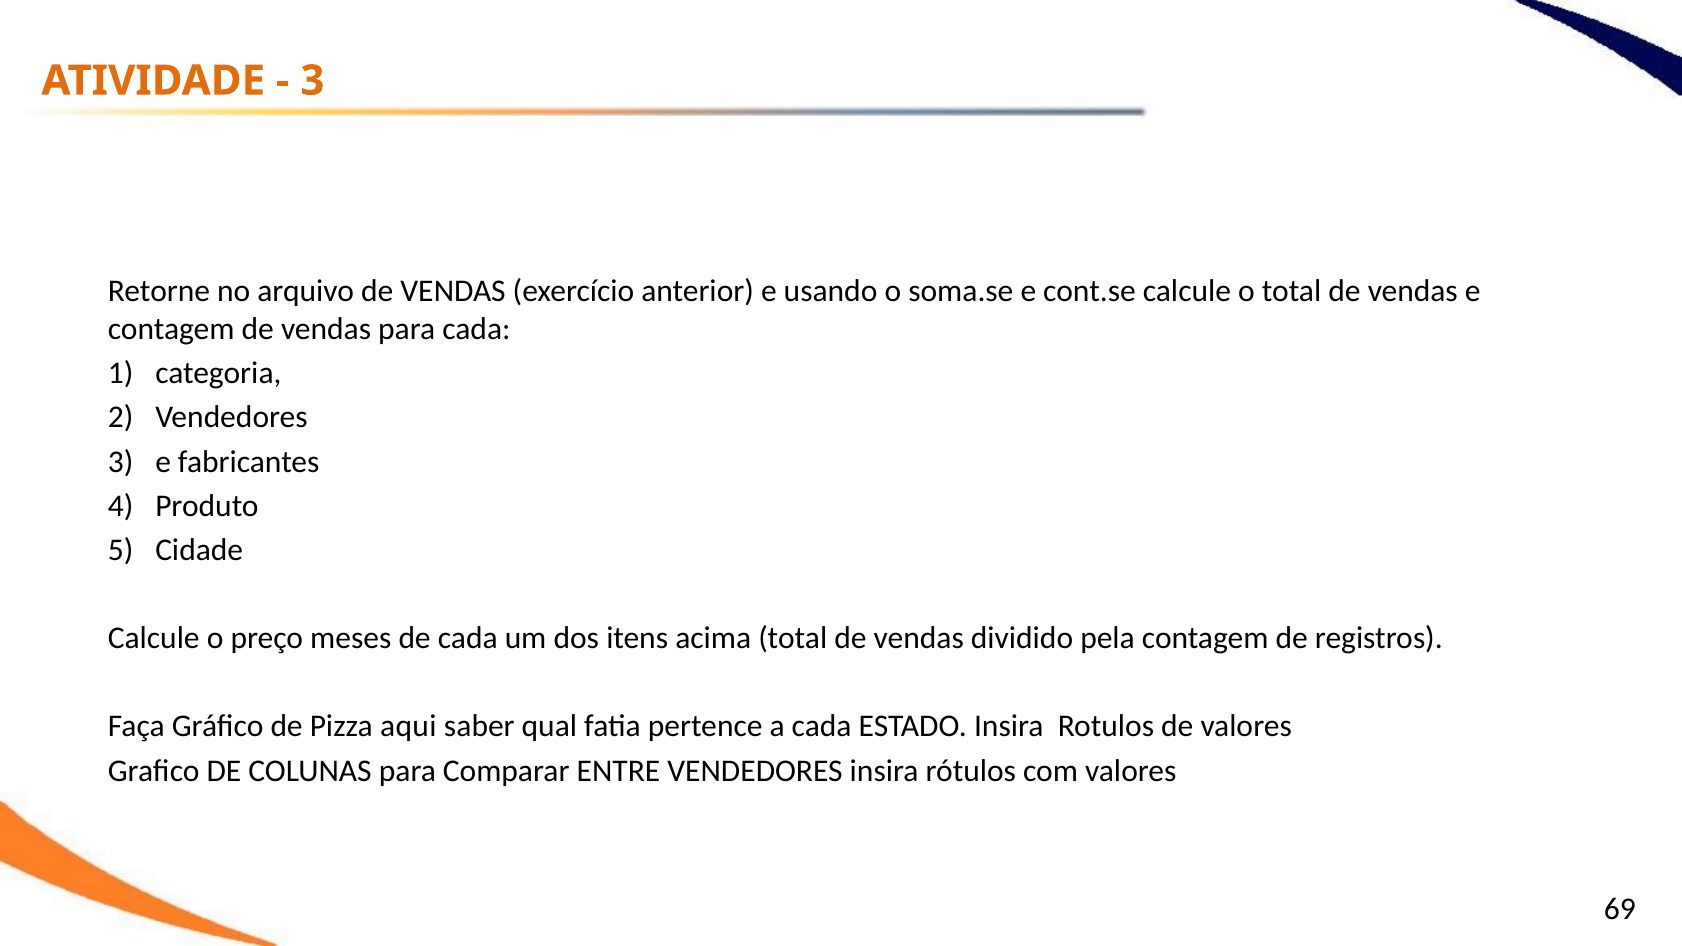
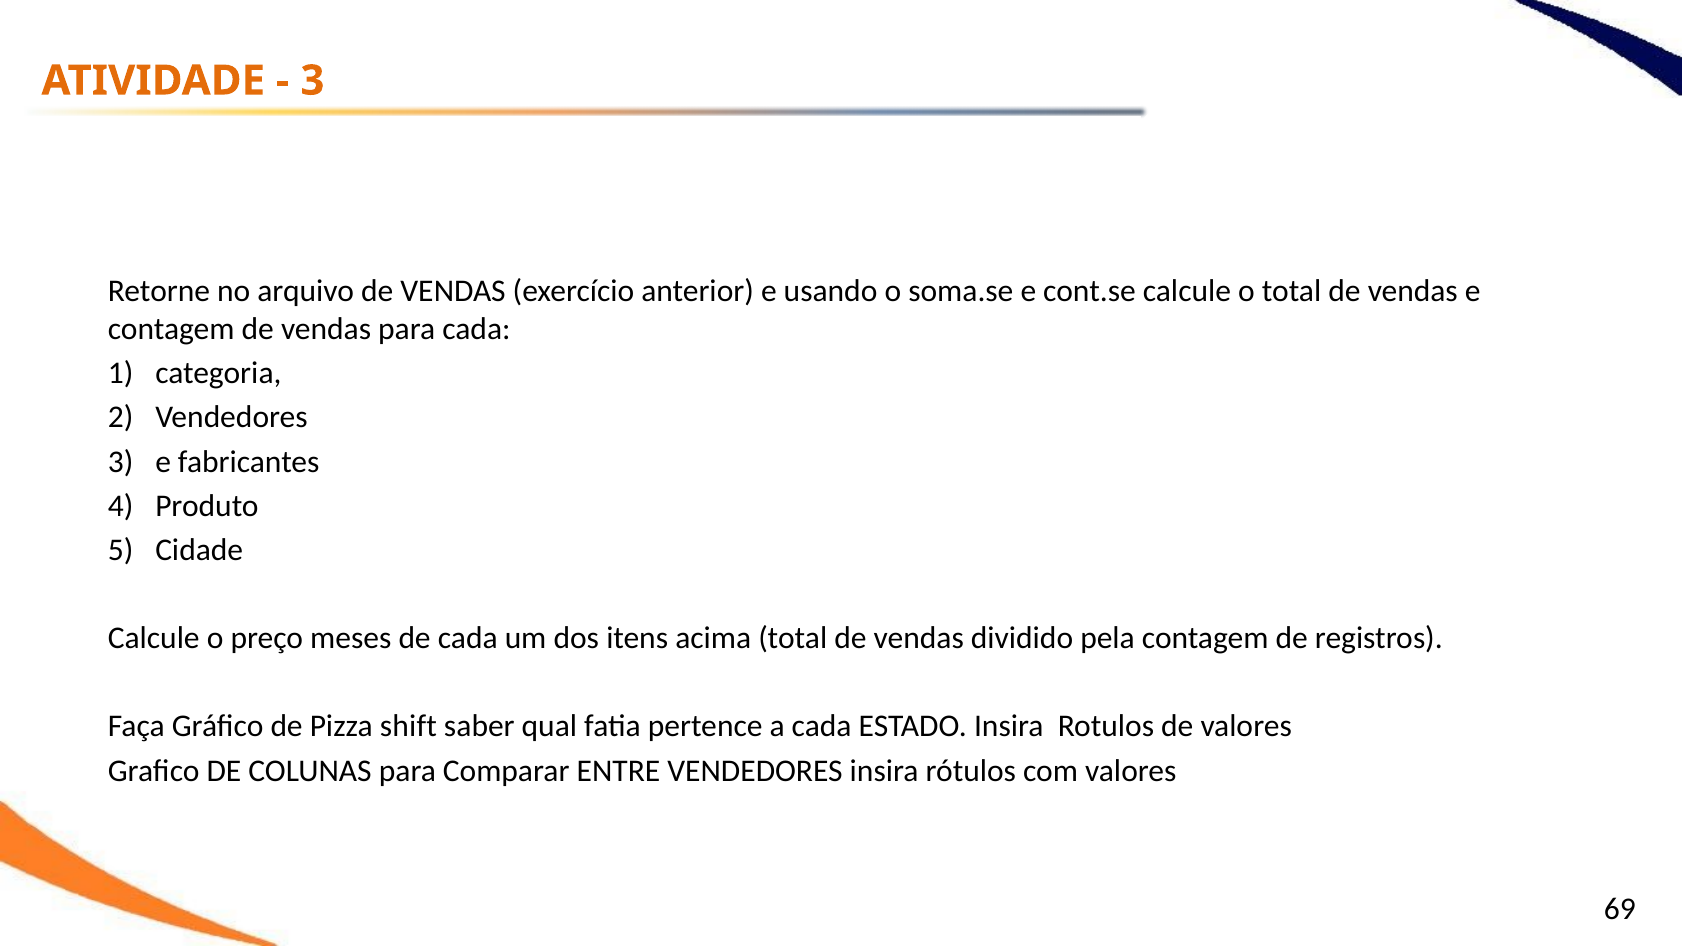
aqui: aqui -> shift
